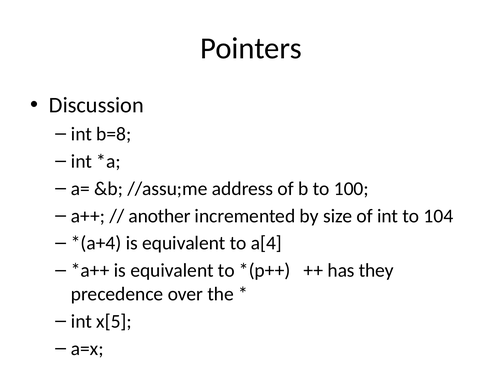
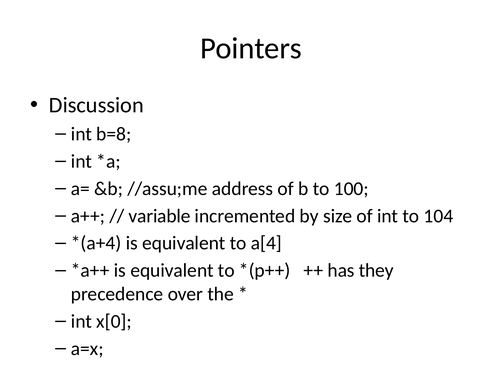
another: another -> variable
x[5: x[5 -> x[0
